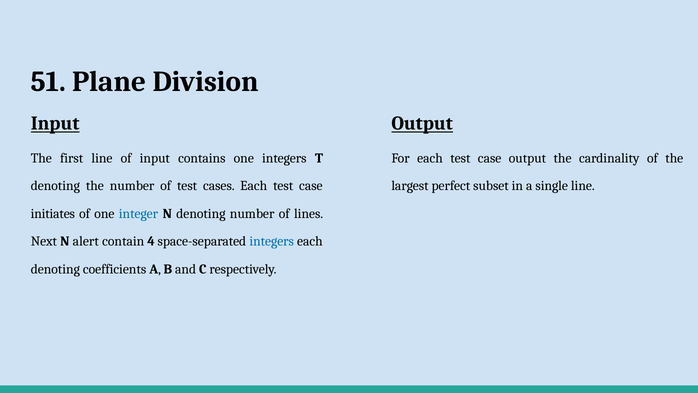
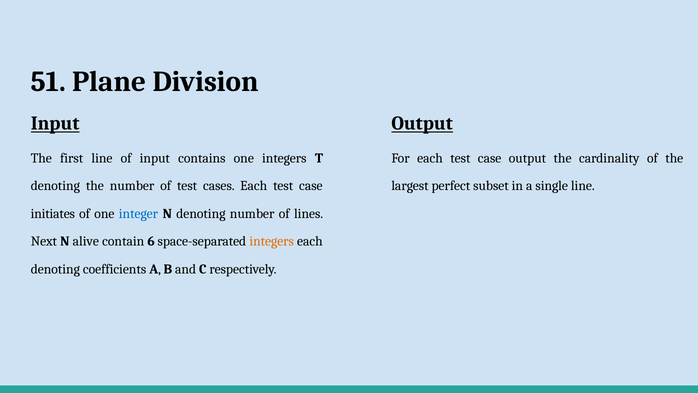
alert: alert -> alive
4: 4 -> 6
integers at (272, 241) colour: blue -> orange
